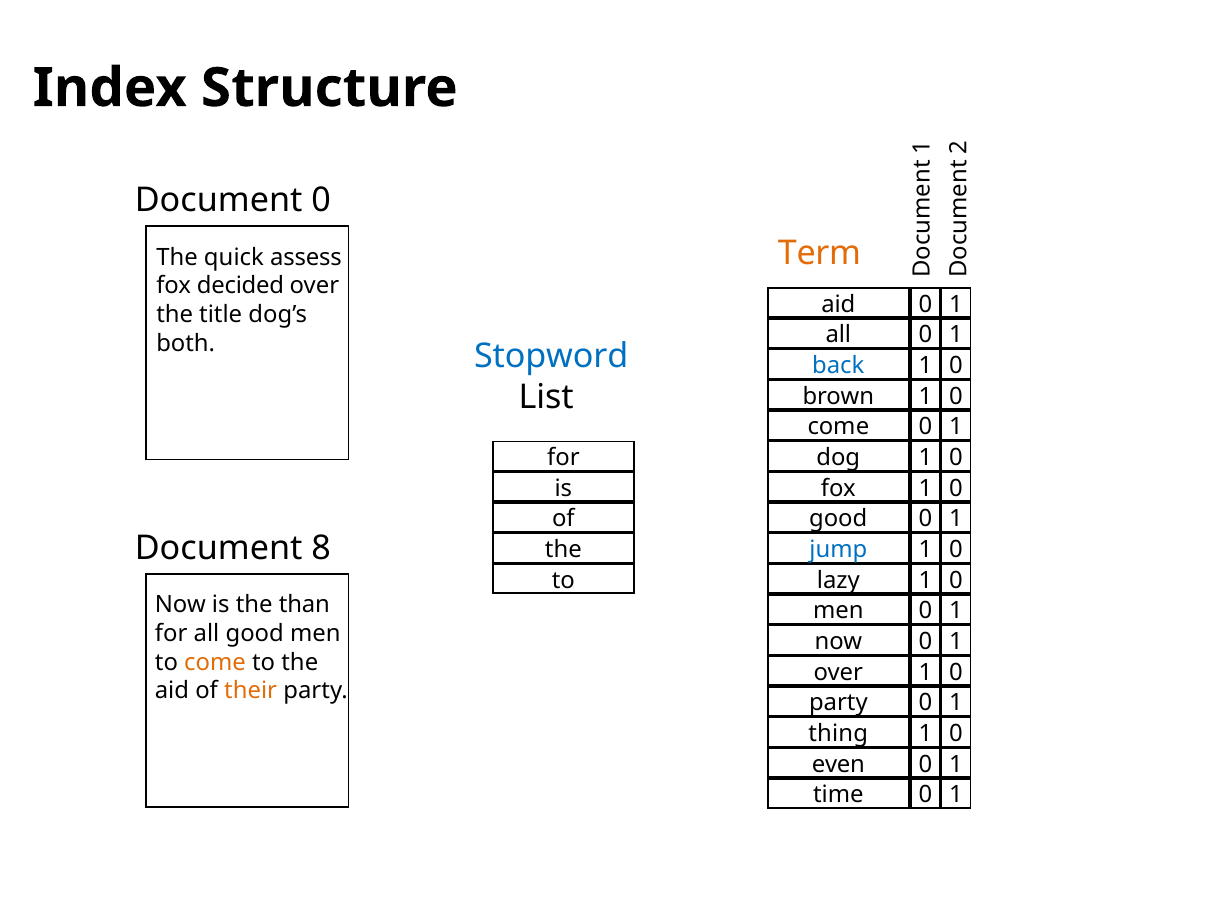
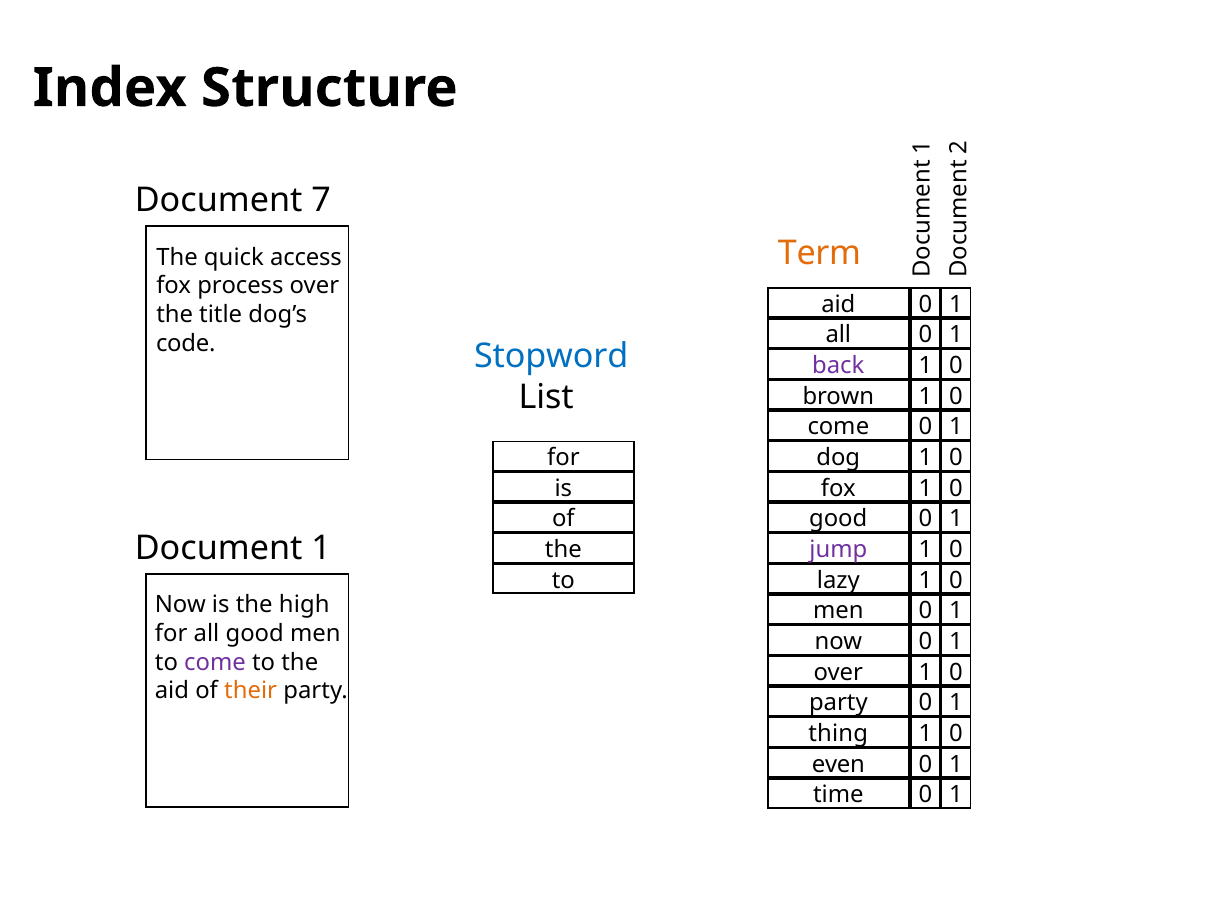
Document 0: 0 -> 7
assess: assess -> access
decided: decided -> process
both: both -> code
back colour: blue -> purple
Document 8: 8 -> 1
jump colour: blue -> purple
than: than -> high
come at (215, 662) colour: orange -> purple
